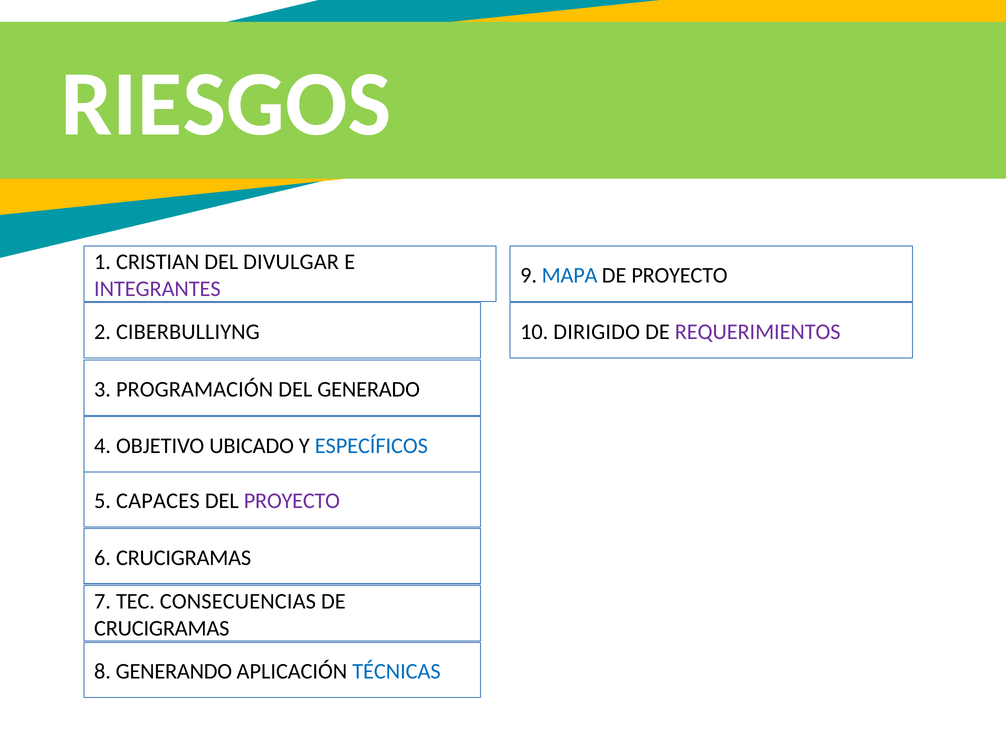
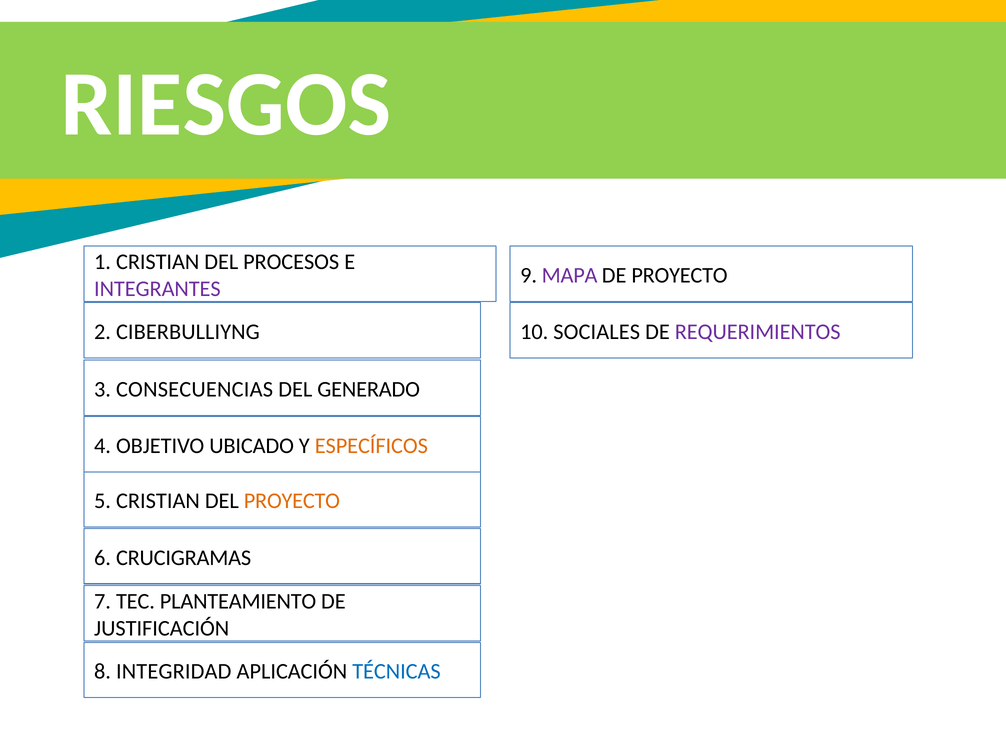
DIVULGAR: DIVULGAR -> PROCESOS
MAPA colour: blue -> purple
DIRIGIDO: DIRIGIDO -> SOCIALES
PROGRAMACIÓN: PROGRAMACIÓN -> CONSECUENCIAS
ESPECÍFICOS colour: blue -> orange
5 CAPACES: CAPACES -> CRISTIAN
PROYECTO at (292, 501) colour: purple -> orange
CONSECUENCIAS: CONSECUENCIAS -> PLANTEAMIENTO
CRUCIGRAMAS at (162, 628): CRUCIGRAMAS -> JUSTIFICACIÓN
GENERANDO: GENERANDO -> INTEGRIDAD
